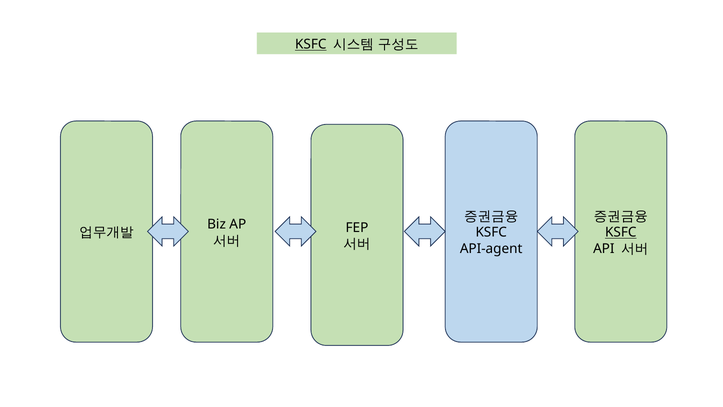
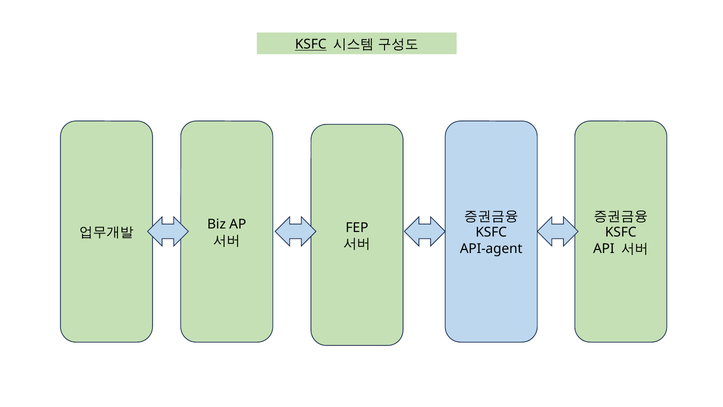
KSFC at (621, 232) underline: present -> none
